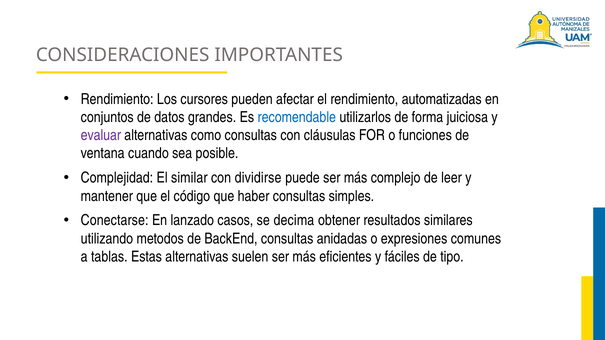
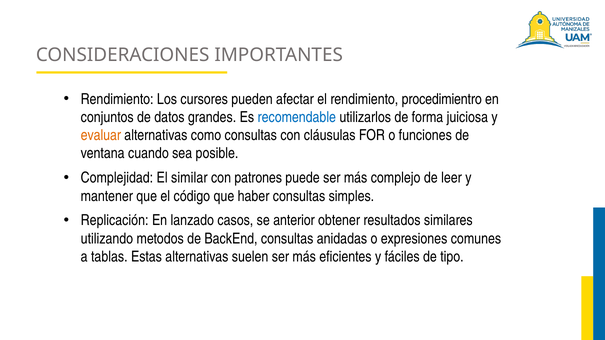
automatizadas: automatizadas -> procedimientro
evaluar colour: purple -> orange
dividirse: dividirse -> patrones
Conectarse: Conectarse -> Replicación
decima: decima -> anterior
